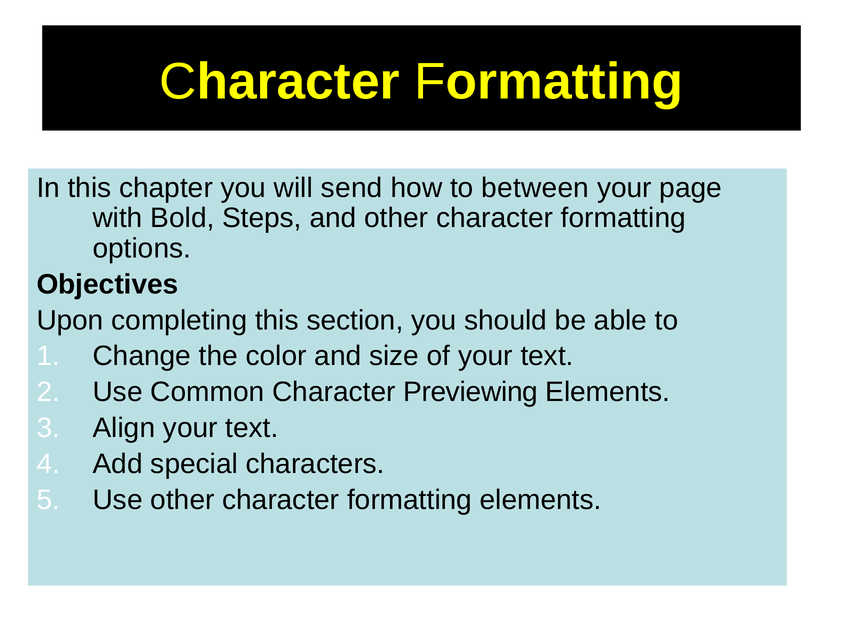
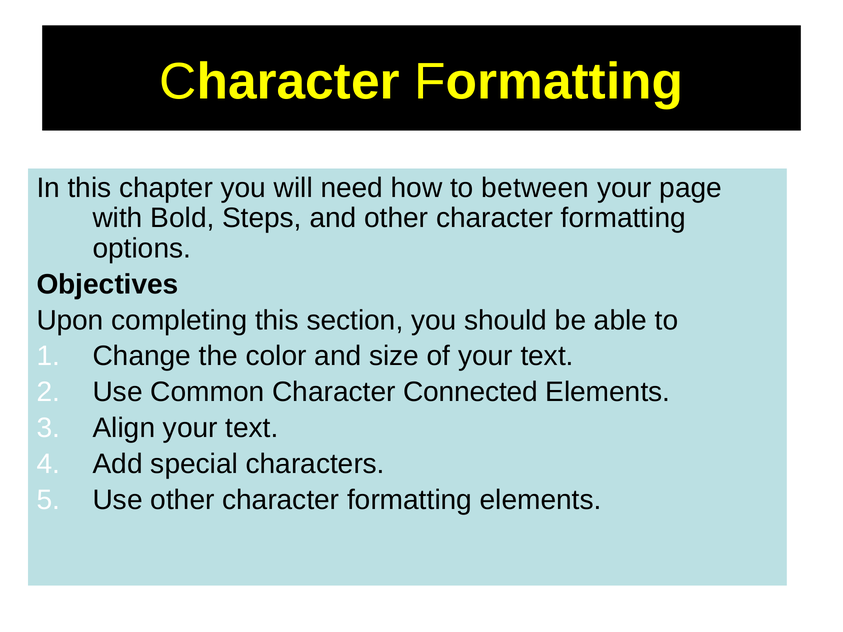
send: send -> need
Previewing: Previewing -> Connected
